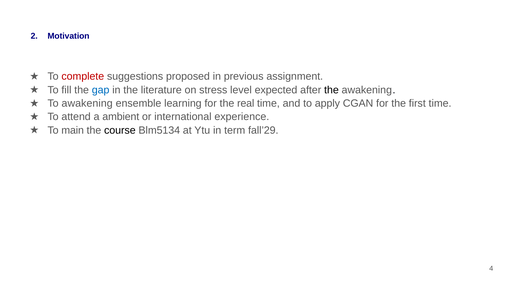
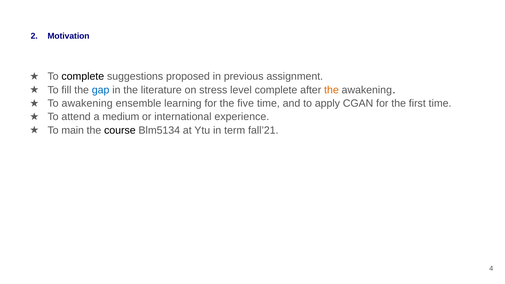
complete at (83, 76) colour: red -> black
level expected: expected -> complete
the at (331, 90) colour: black -> orange
real: real -> five
ambient: ambient -> medium
fall’29: fall’29 -> fall’21
